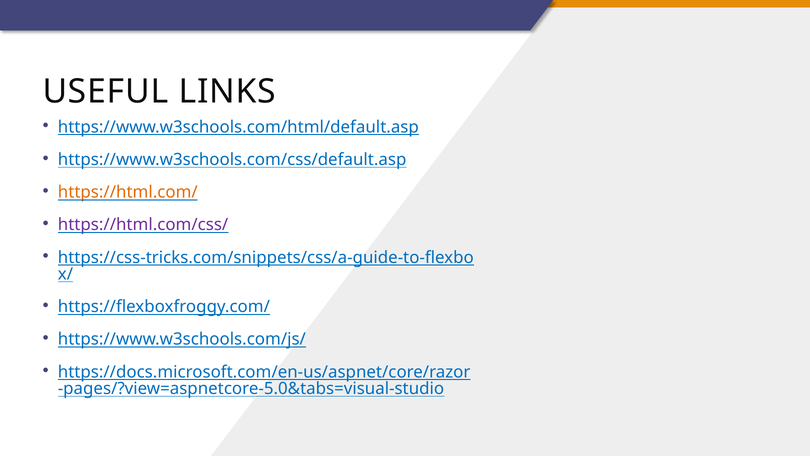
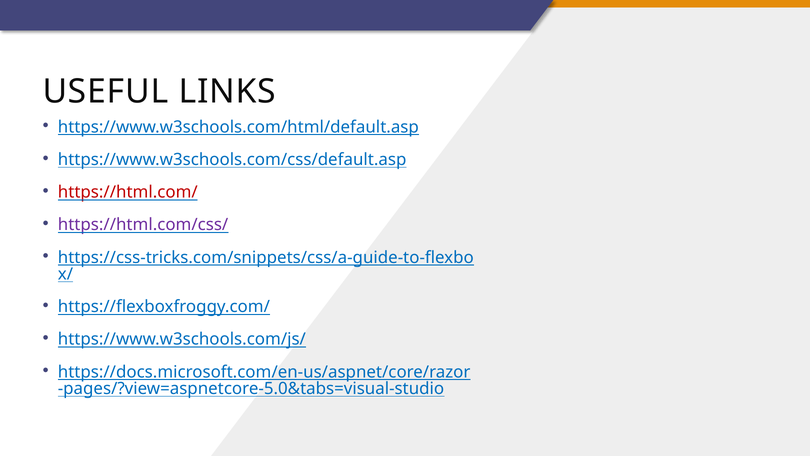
https://html.com/ colour: orange -> red
